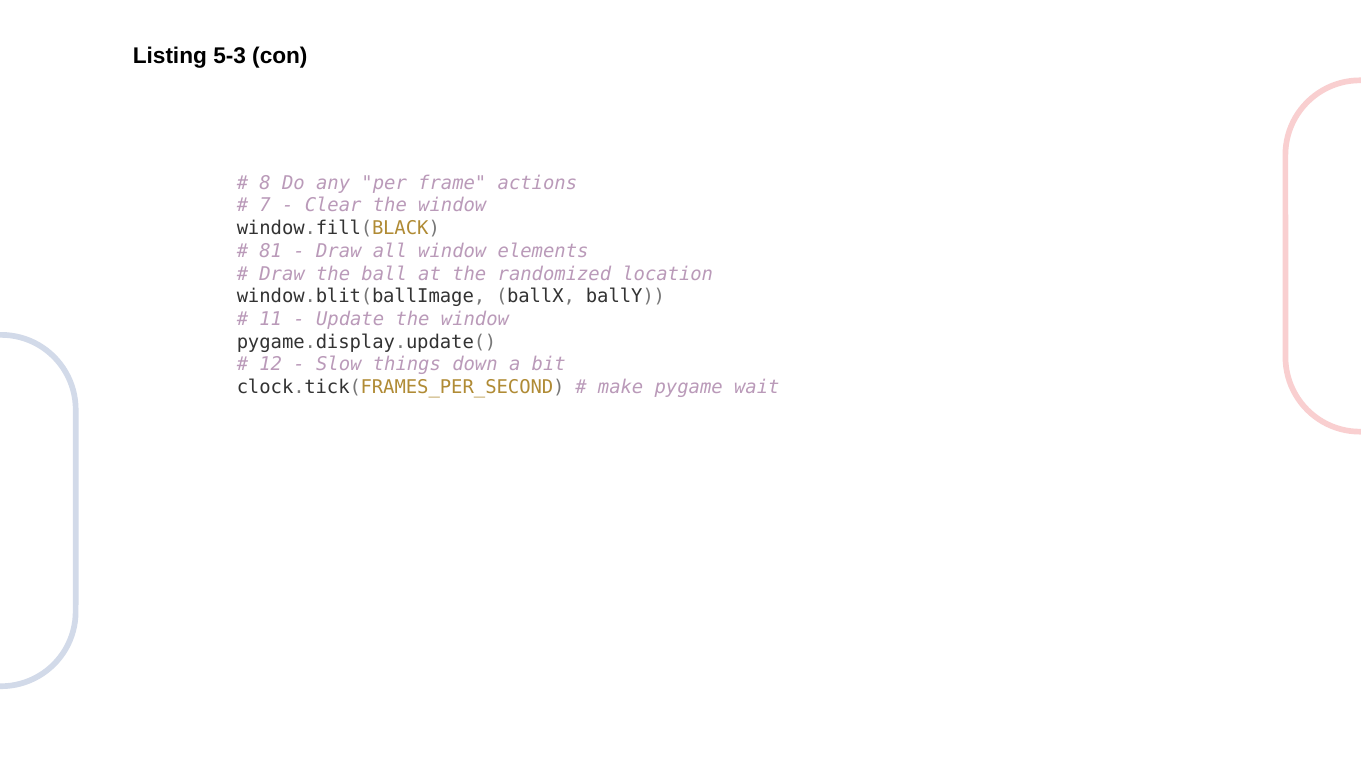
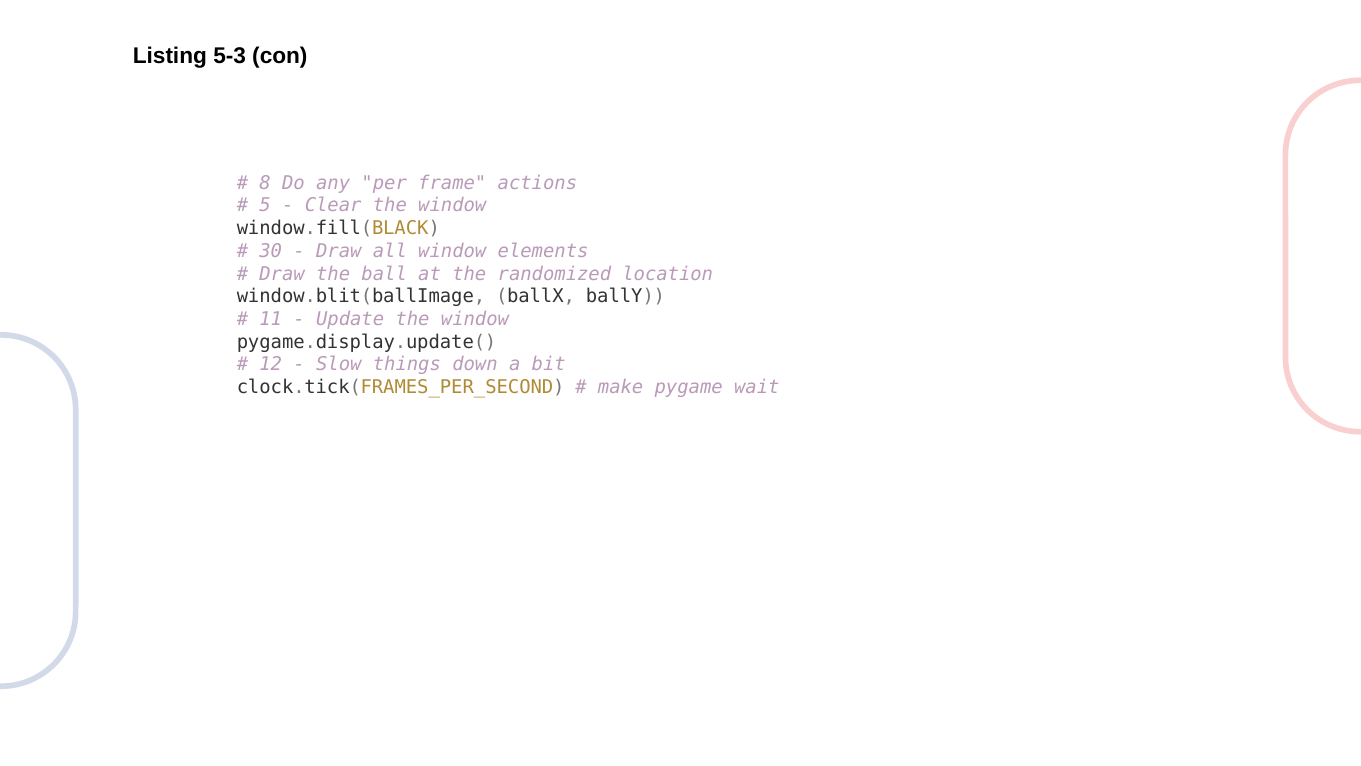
7: 7 -> 5
81: 81 -> 30
